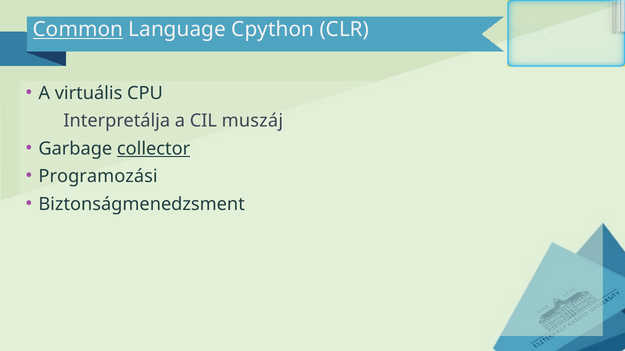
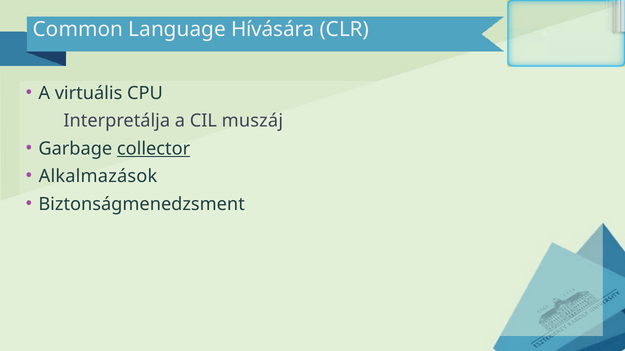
Common underline: present -> none
Cpython: Cpython -> Hívására
Programozási: Programozási -> Alkalmazások
